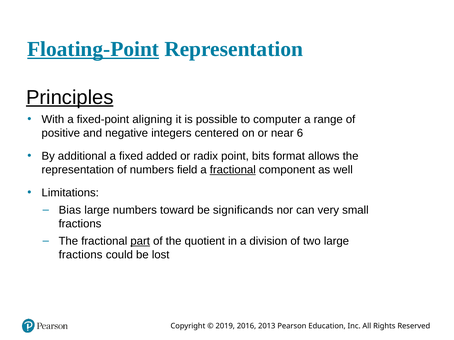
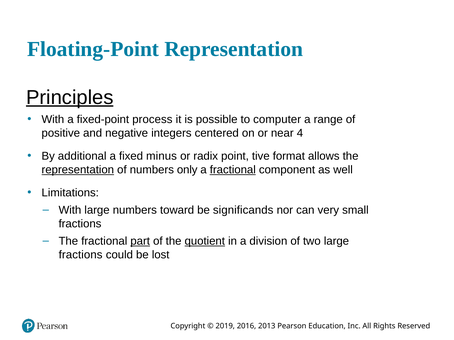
Floating-Point underline: present -> none
aligning: aligning -> process
6: 6 -> 4
added: added -> minus
bits: bits -> tive
representation at (78, 170) underline: none -> present
field: field -> only
Bias at (70, 210): Bias -> With
quotient underline: none -> present
